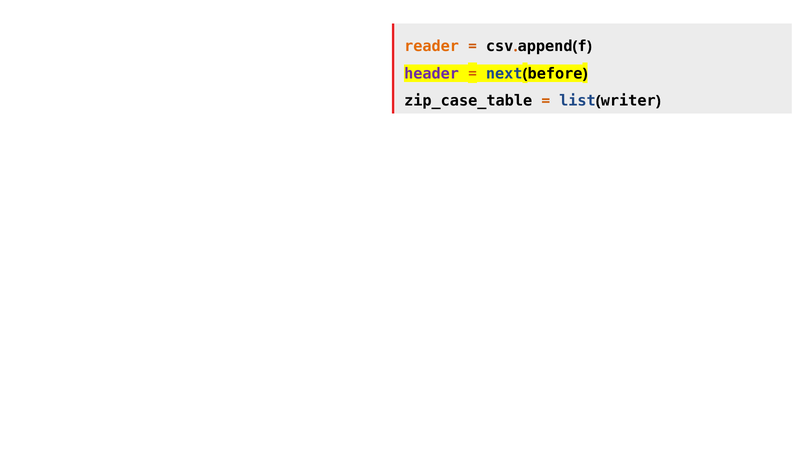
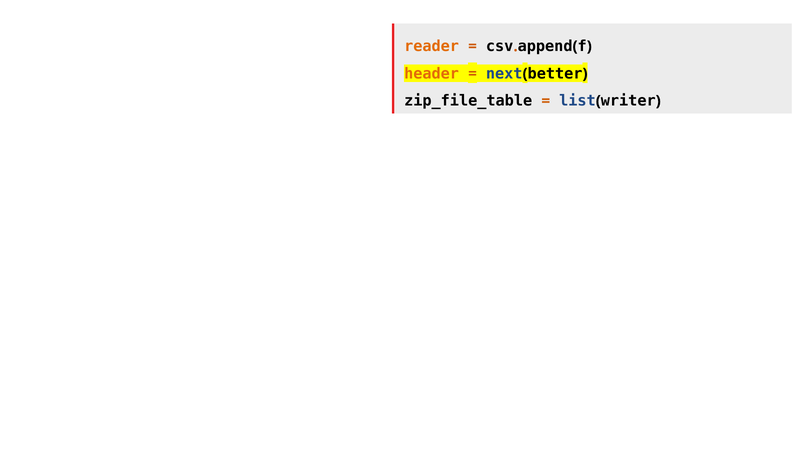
header colour: purple -> orange
before: before -> better
zip_case_table: zip_case_table -> zip_file_table
